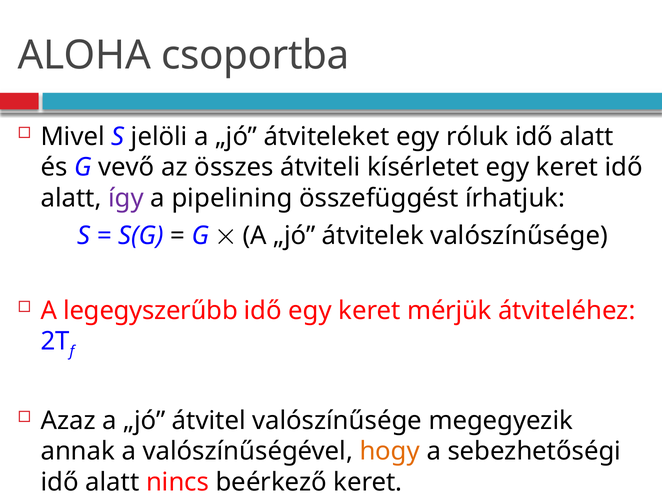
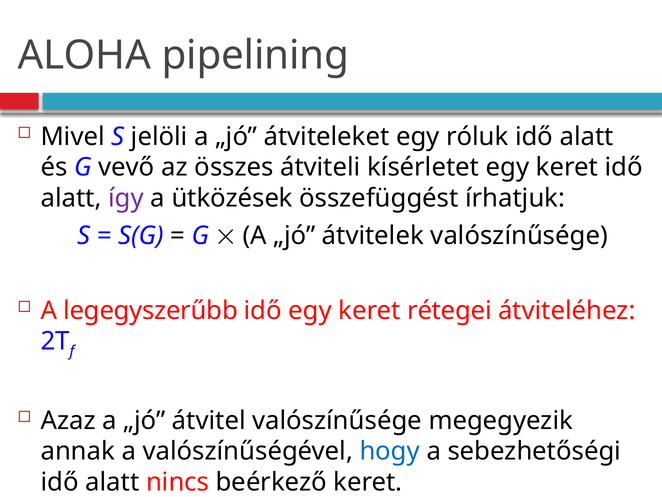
csoportba: csoportba -> pipelining
pipelining: pipelining -> ütközések
mérjük: mérjük -> rétegei
hogy colour: orange -> blue
